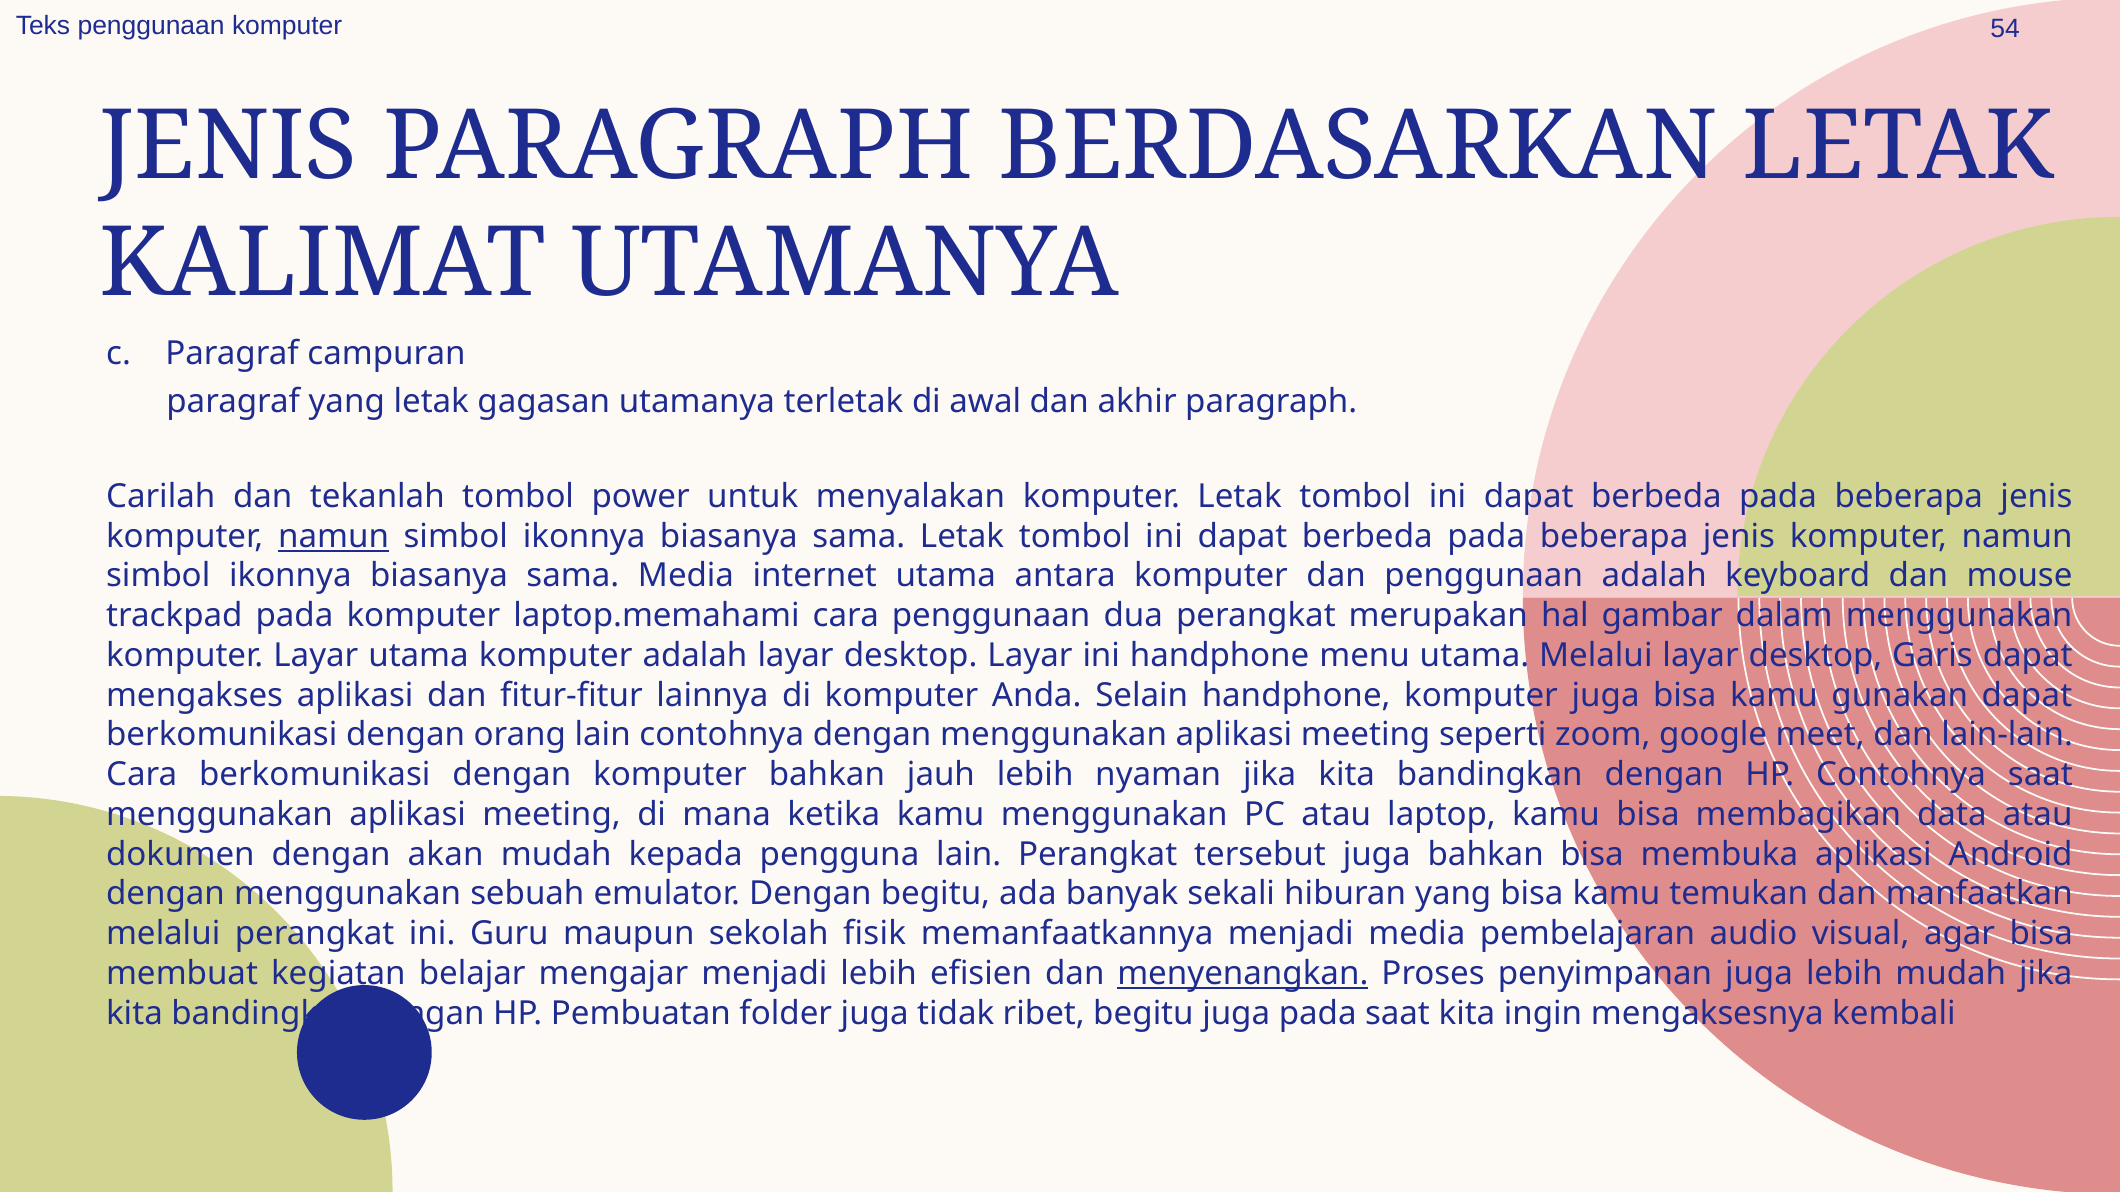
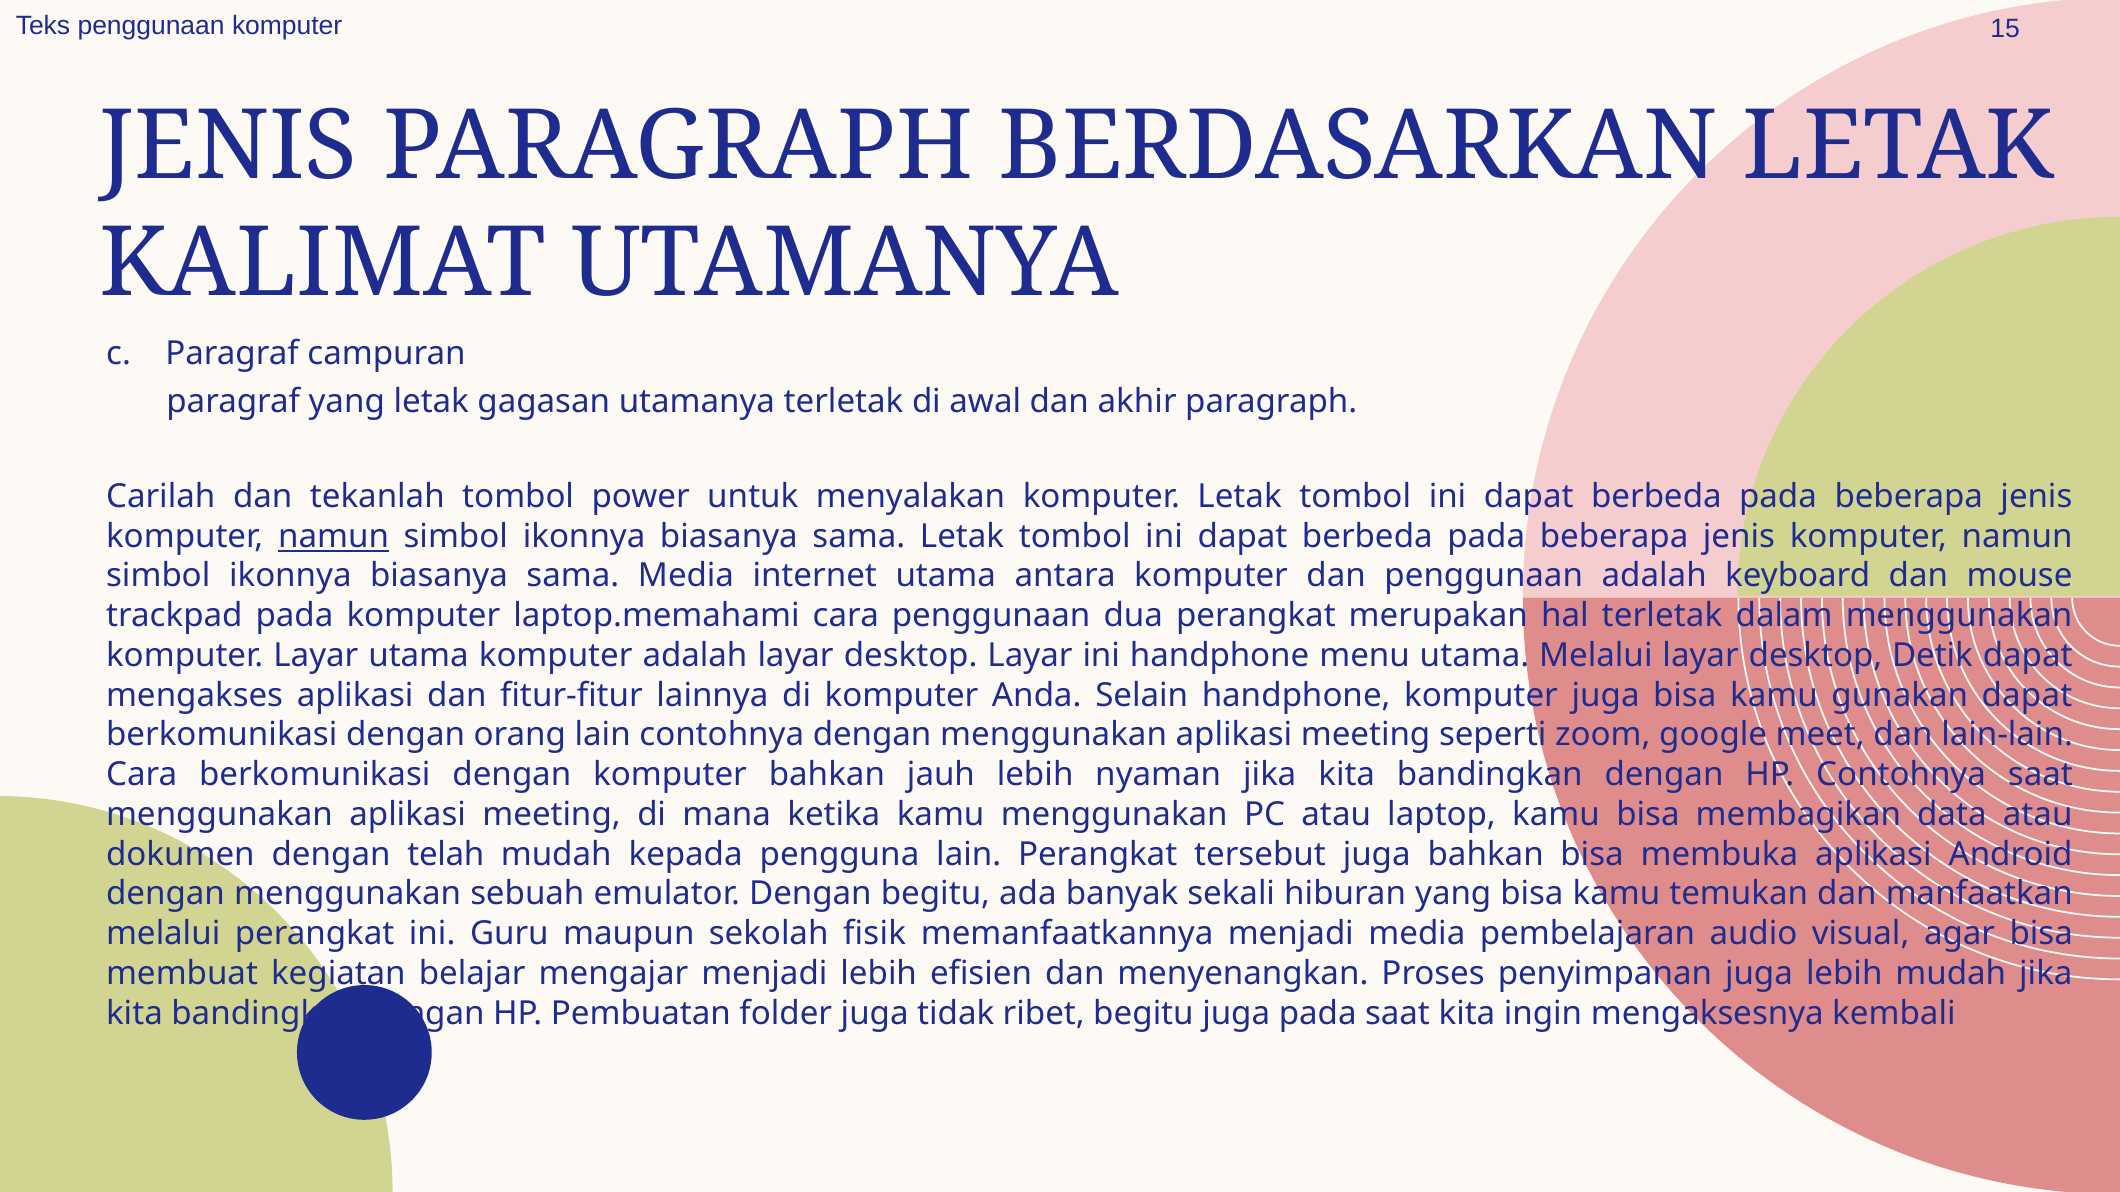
54: 54 -> 15
hal gambar: gambar -> terletak
Garis: Garis -> Detik
akan: akan -> telah
menyenangkan underline: present -> none
